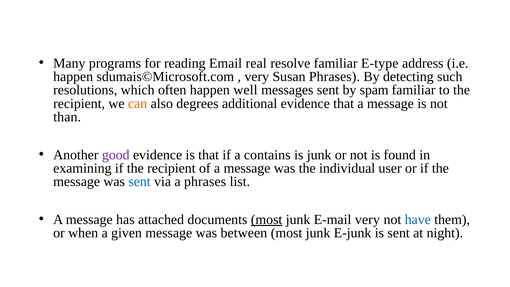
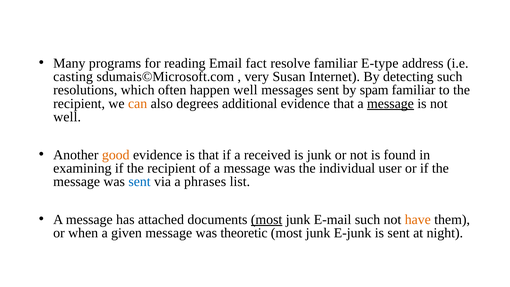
real: real -> fact
happen at (73, 77): happen -> casting
Susan Phrases: Phrases -> Internet
message at (390, 103) underline: none -> present
than at (67, 117): than -> well
good colour: purple -> orange
contains: contains -> received
E-mail very: very -> such
have colour: blue -> orange
between: between -> theoretic
